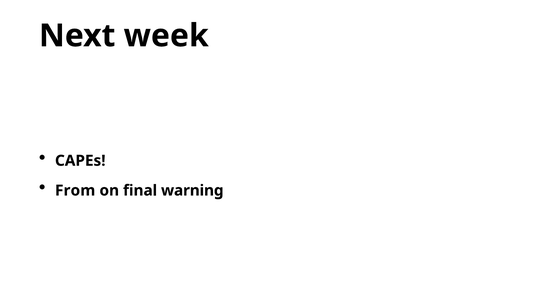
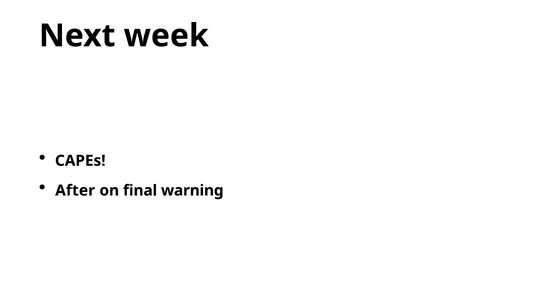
From: From -> After
